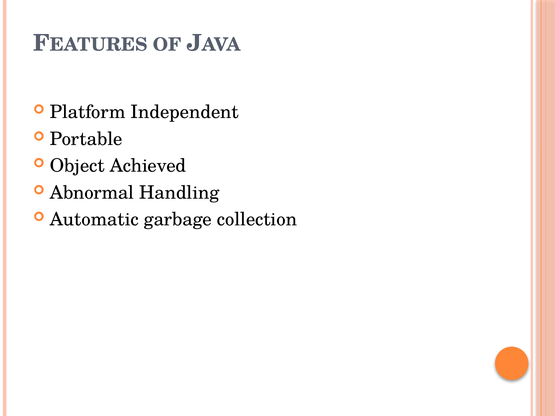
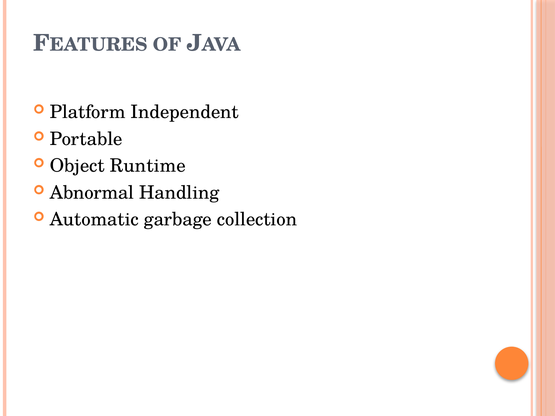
Achieved: Achieved -> Runtime
